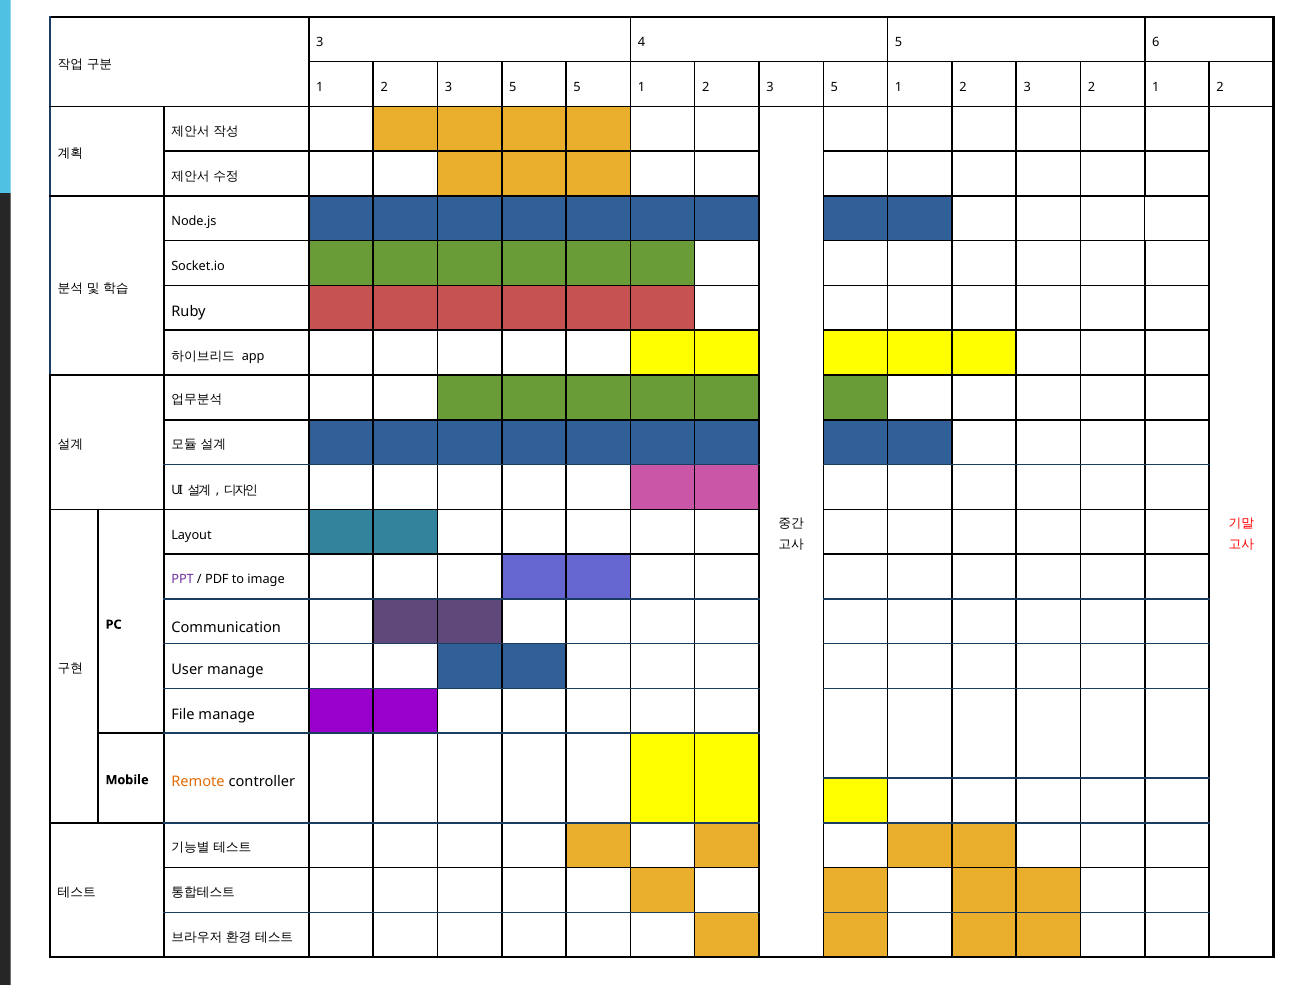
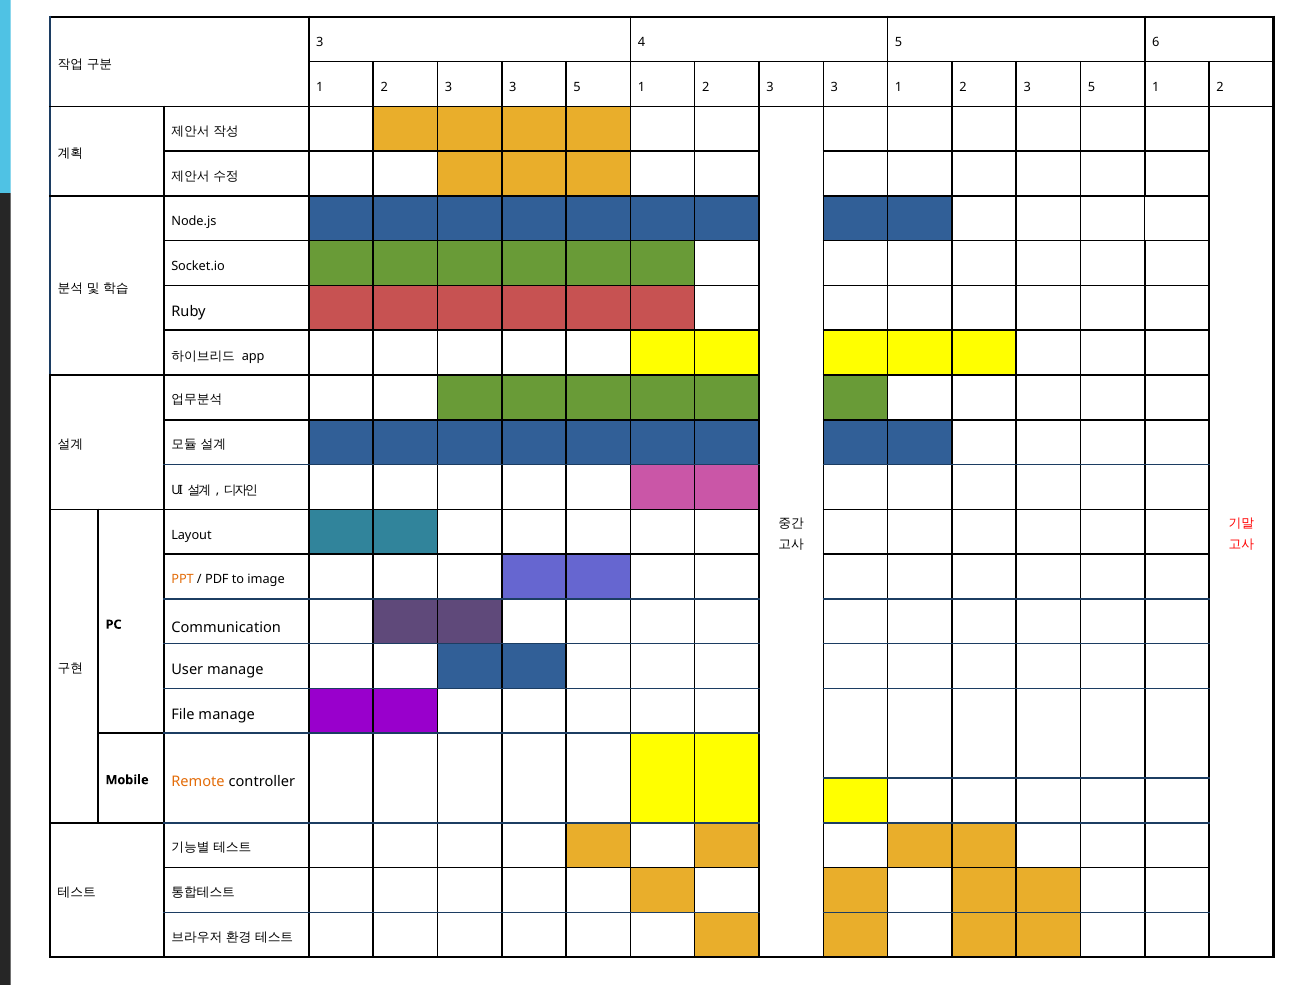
5 at (513, 87): 5 -> 3
5 at (834, 87): 5 -> 3
2 3 2: 2 -> 5
PPT colour: purple -> orange
